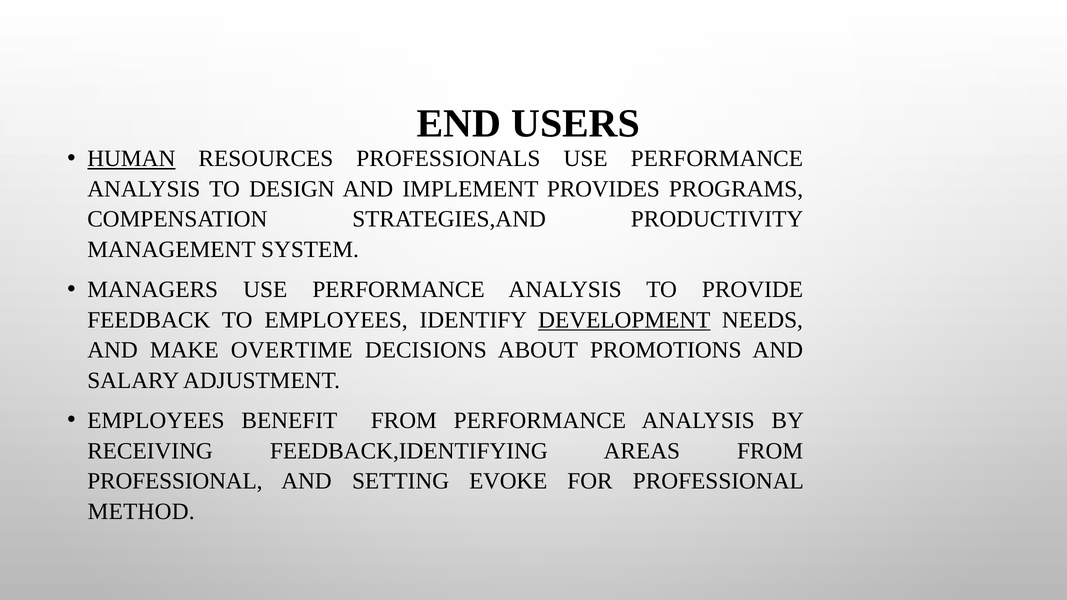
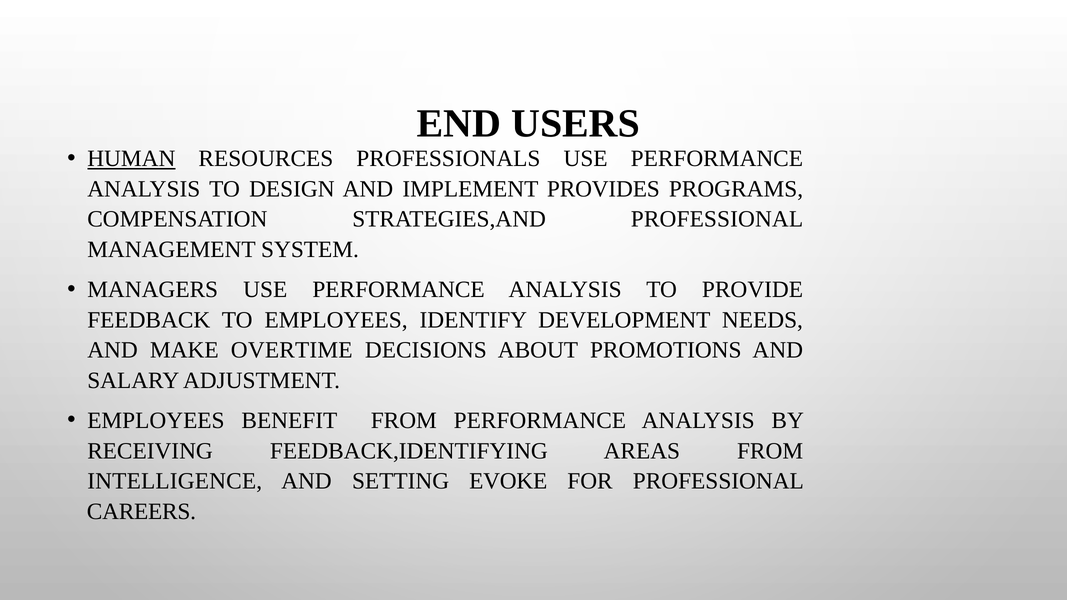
STRATEGIES,AND PRODUCTIVITY: PRODUCTIVITY -> PROFESSIONAL
DEVELOPMENT underline: present -> none
PROFESSIONAL at (175, 481): PROFESSIONAL -> INTELLIGENCE
METHOD: METHOD -> CAREERS
